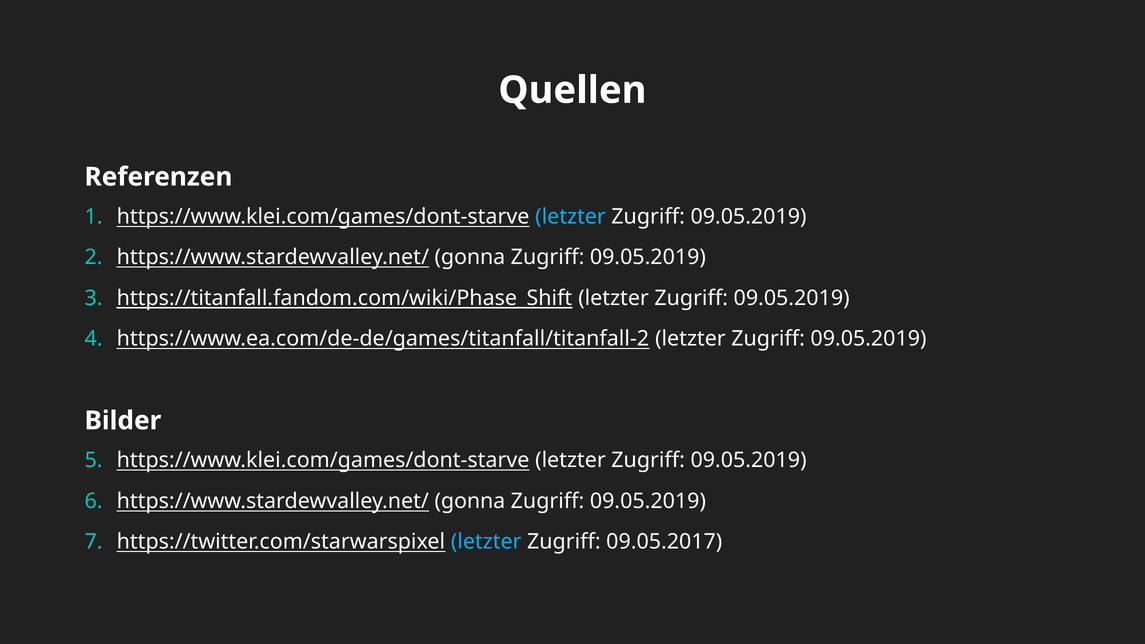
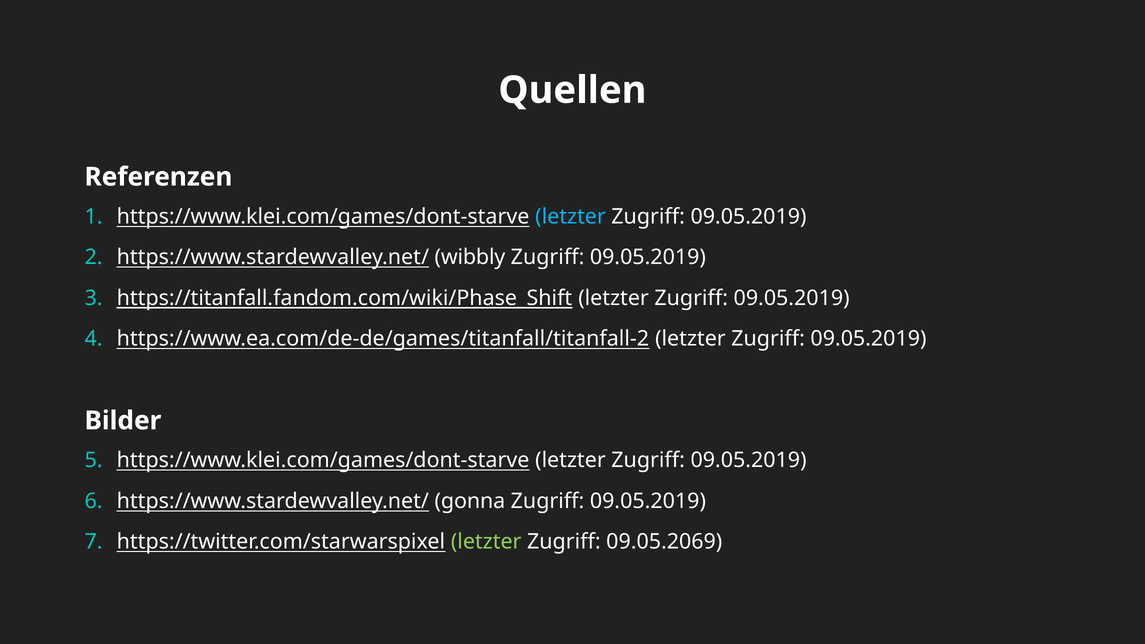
gonna at (470, 257): gonna -> wibbly
letzter at (486, 542) colour: light blue -> light green
09.05.2017: 09.05.2017 -> 09.05.2069
